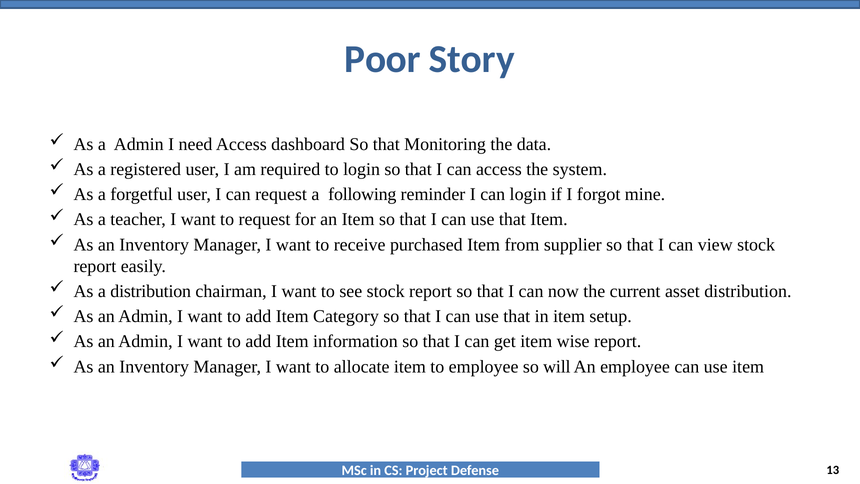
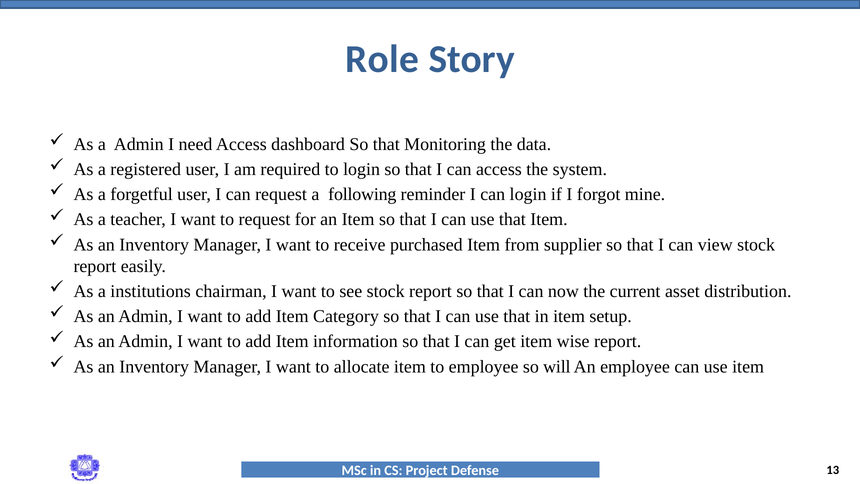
Poor: Poor -> Role
a distribution: distribution -> institutions
